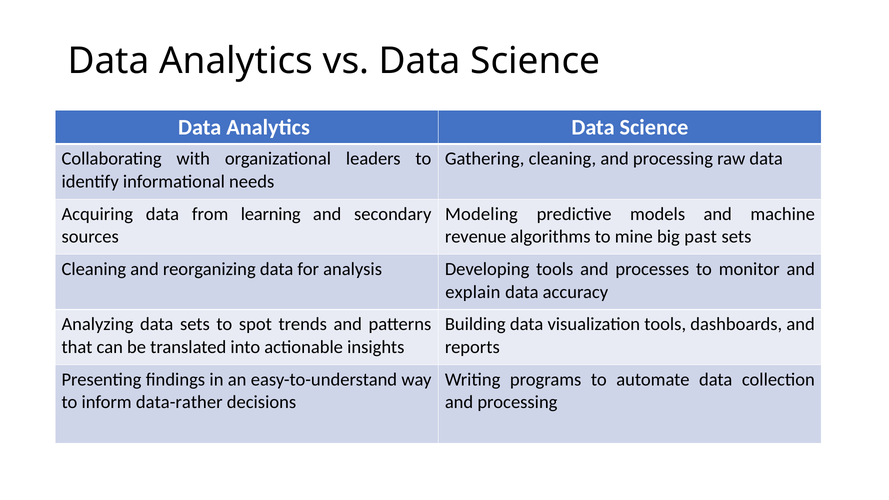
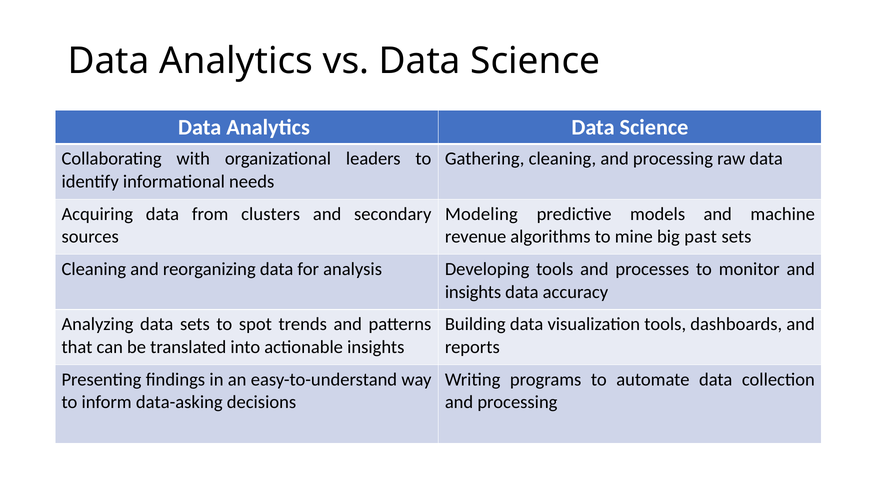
learning: learning -> clusters
explain at (473, 292): explain -> insights
data-rather: data-rather -> data-asking
